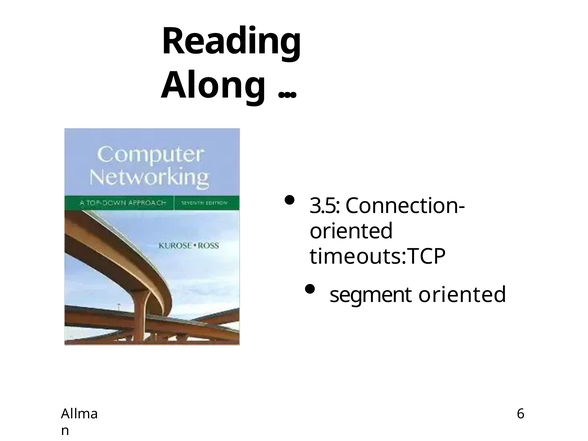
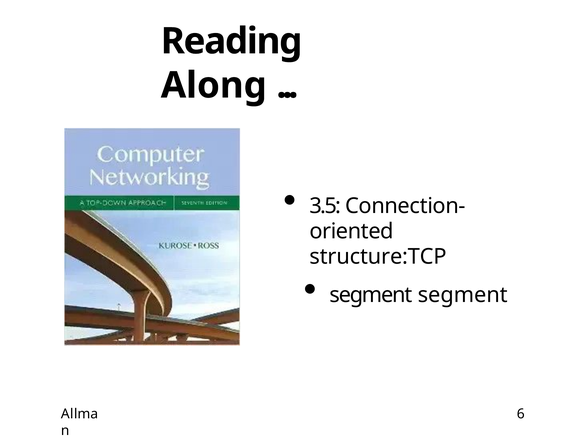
timeouts:TCP: timeouts:TCP -> structure:TCP
segment oriented: oriented -> segment
